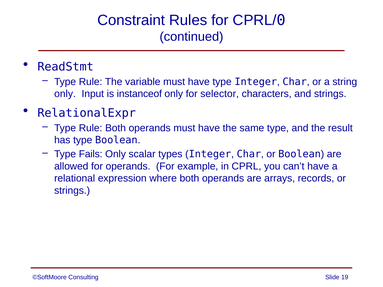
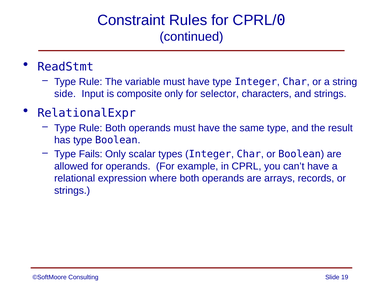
only at (65, 94): only -> side
instanceof: instanceof -> composite
